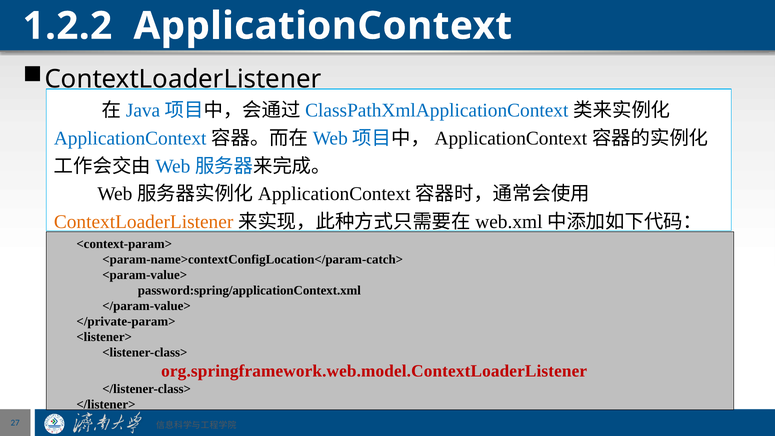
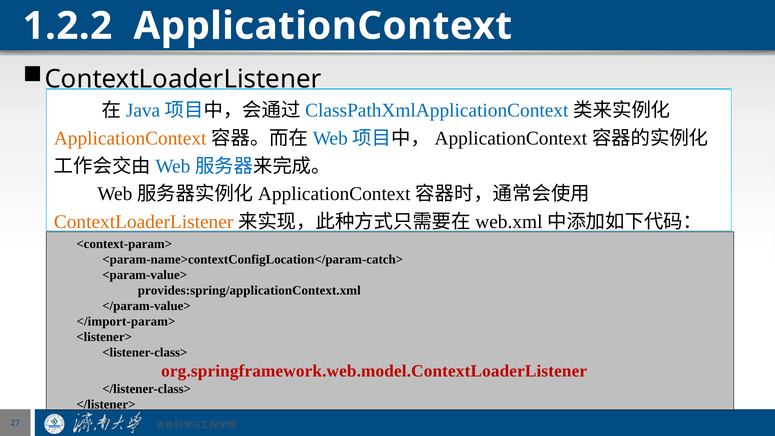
ApplicationContext at (130, 138) colour: blue -> orange
password:spring/applicationContext.xml: password:spring/applicationContext.xml -> provides:spring/applicationContext.xml
</private-param>: </private-param> -> </import-param>
